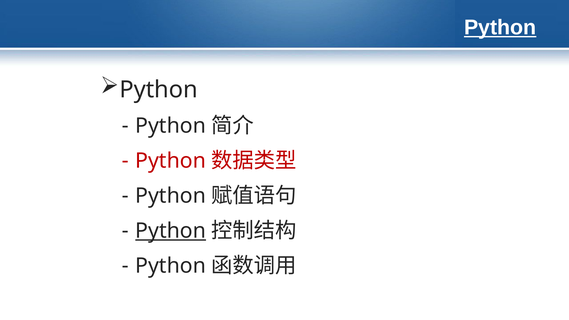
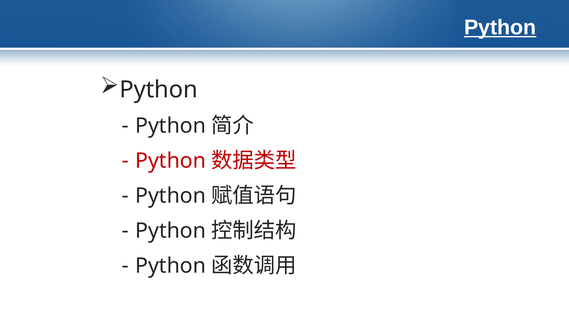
Python at (171, 231) underline: present -> none
